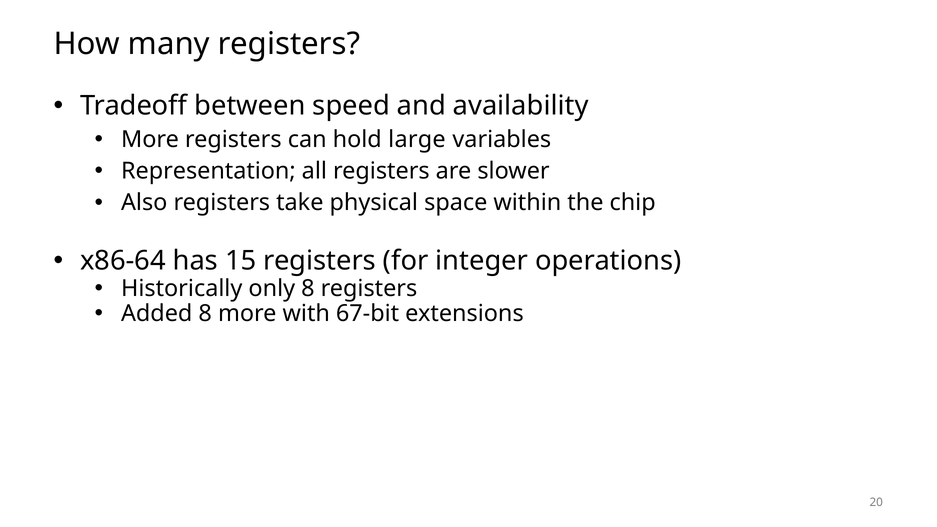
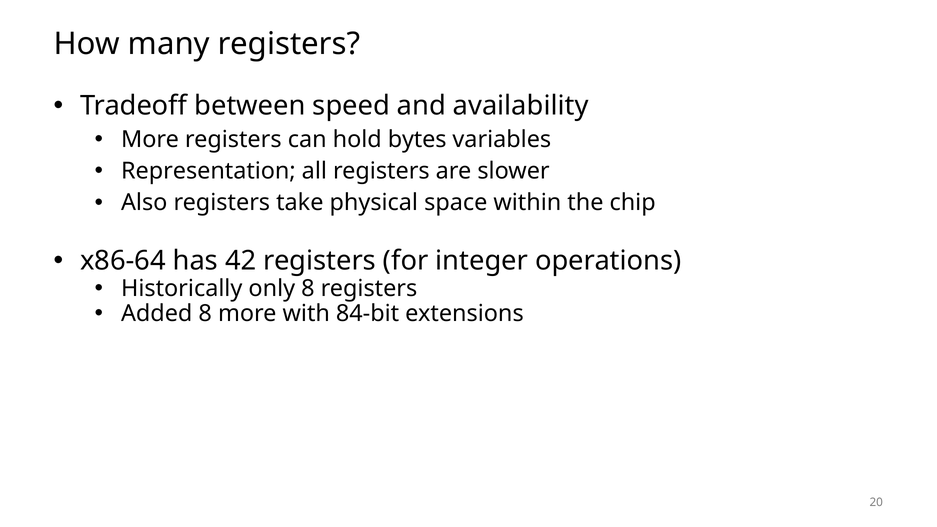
large: large -> bytes
15: 15 -> 42
67-bit: 67-bit -> 84-bit
